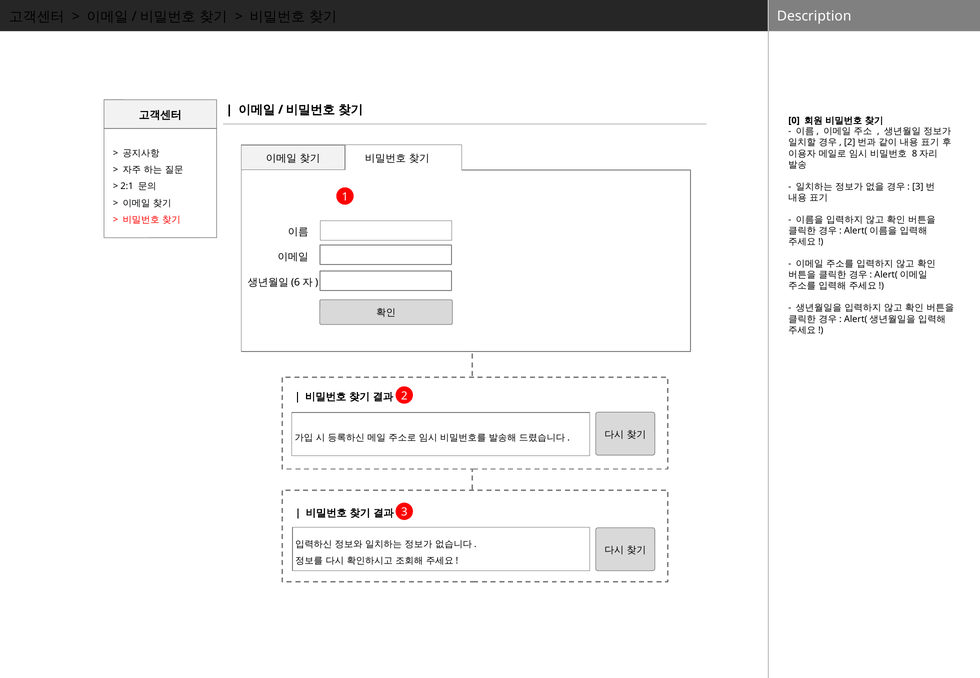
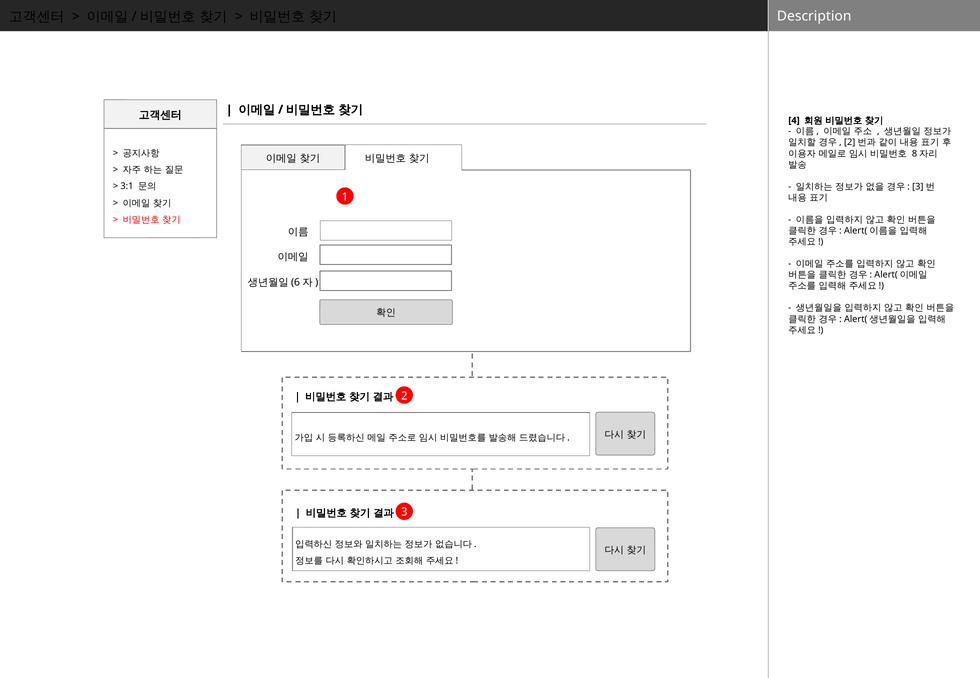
0: 0 -> 4
2:1: 2:1 -> 3:1
